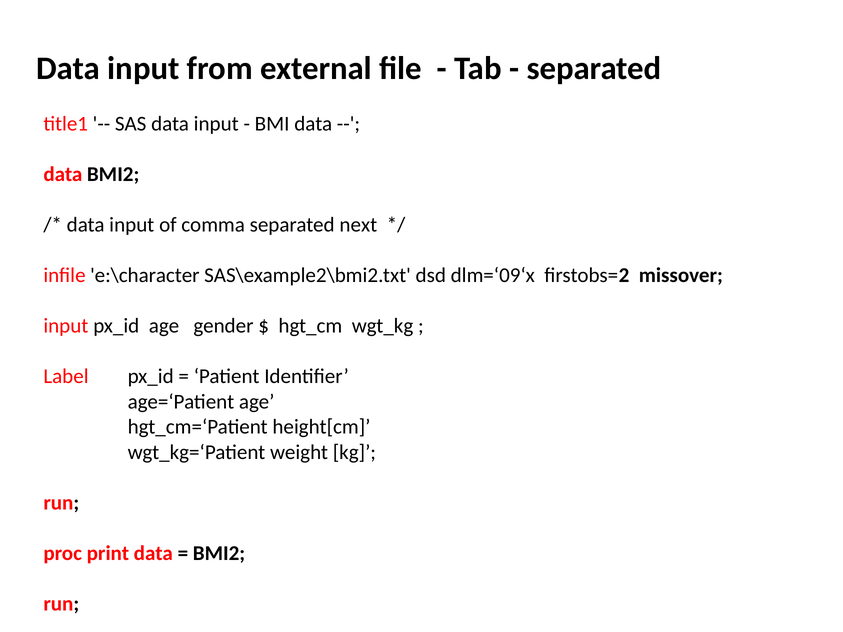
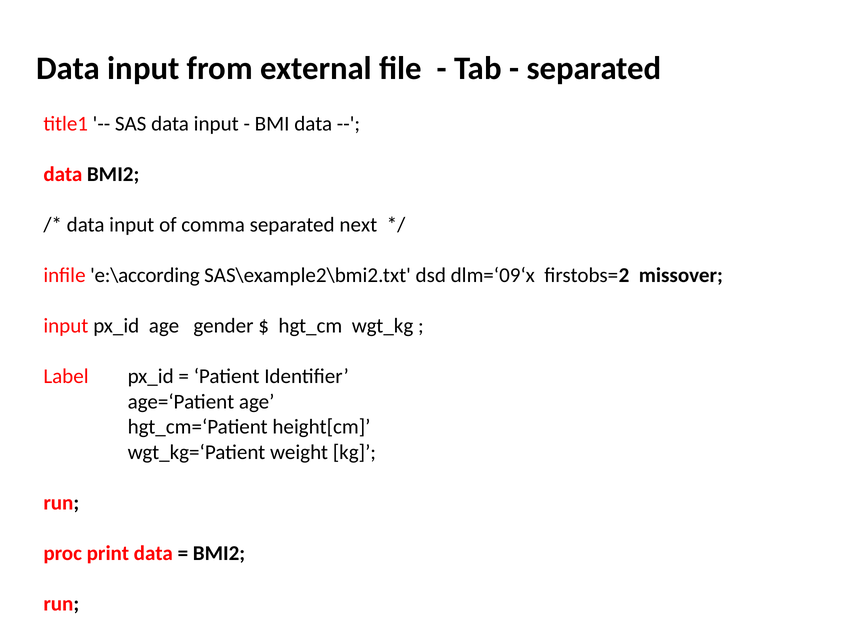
e:\character: e:\character -> e:\according
